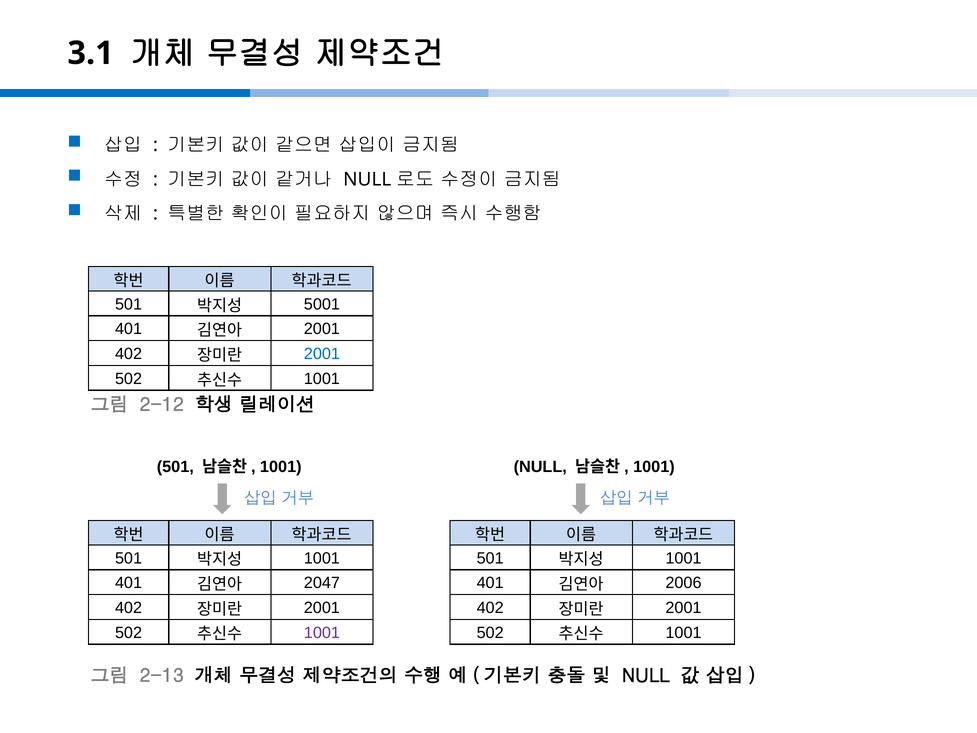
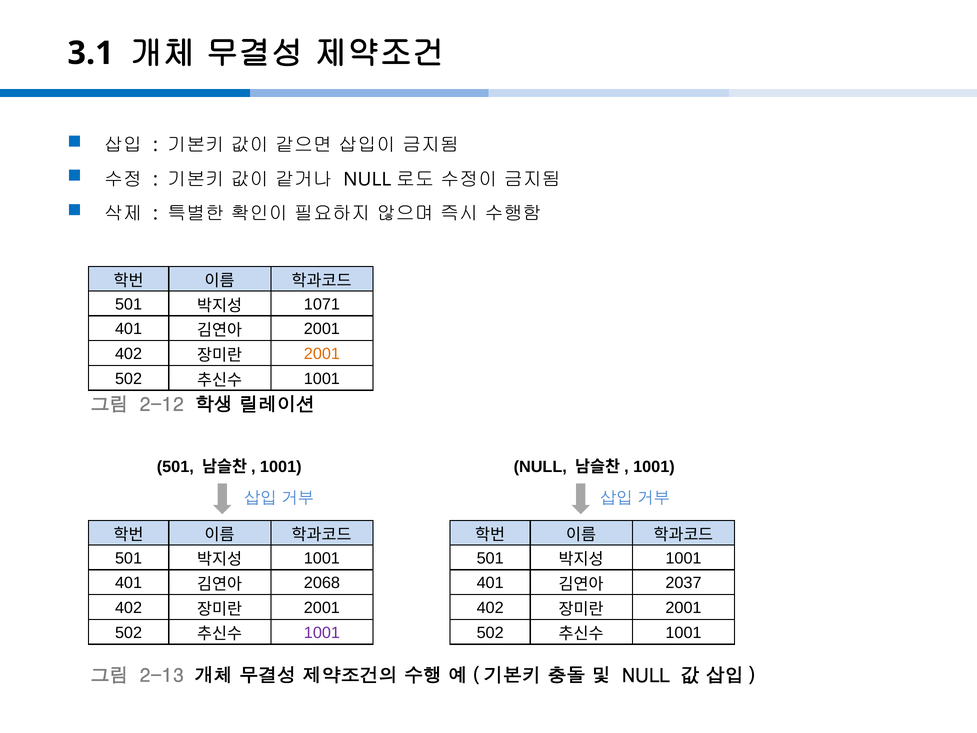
5001: 5001 -> 1071
2001 at (322, 354) colour: blue -> orange
2047: 2047 -> 2068
2006: 2006 -> 2037
